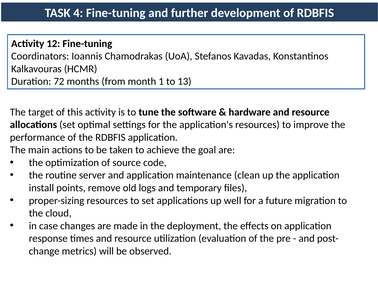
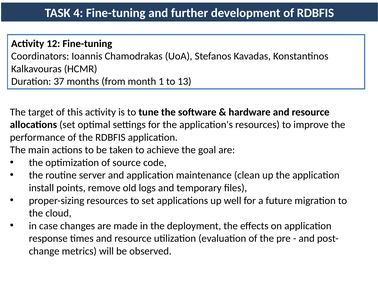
72: 72 -> 37
